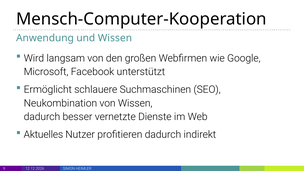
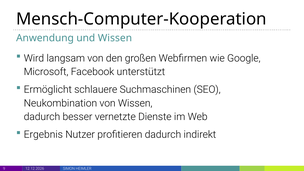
Aktuelles: Aktuelles -> Ergebnis
